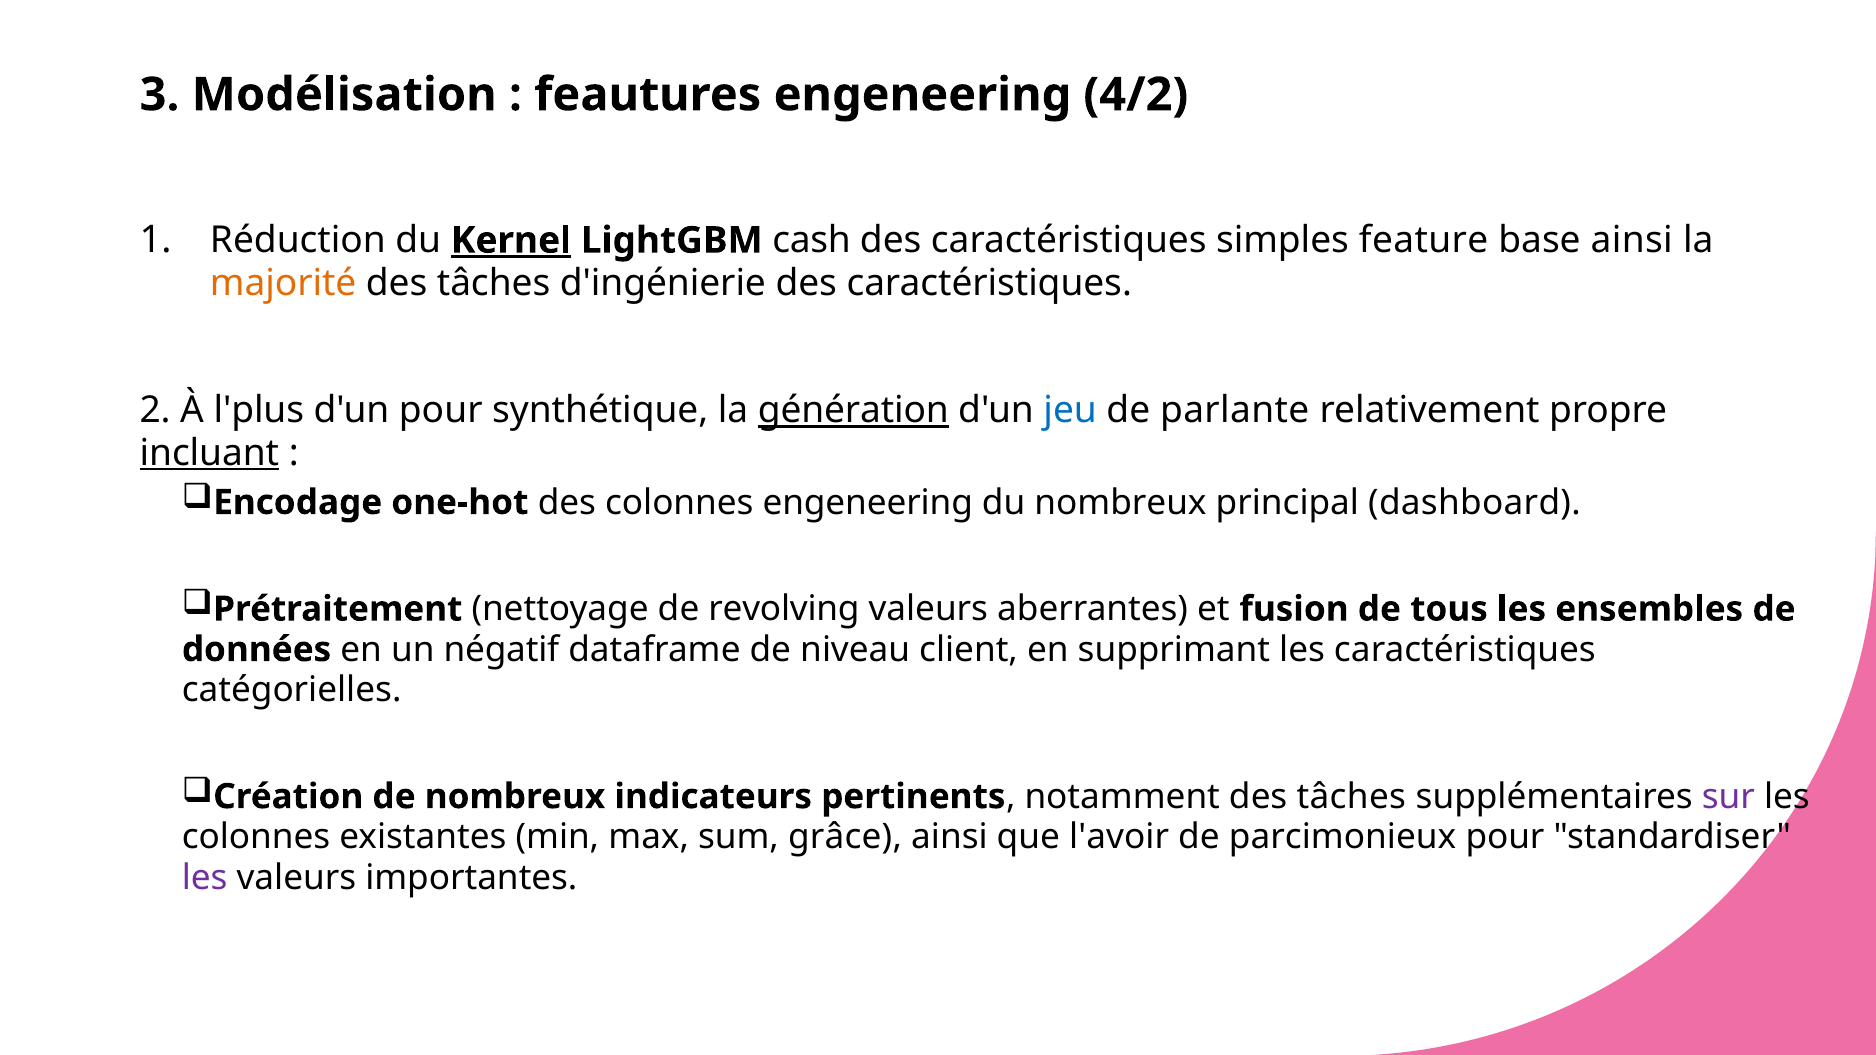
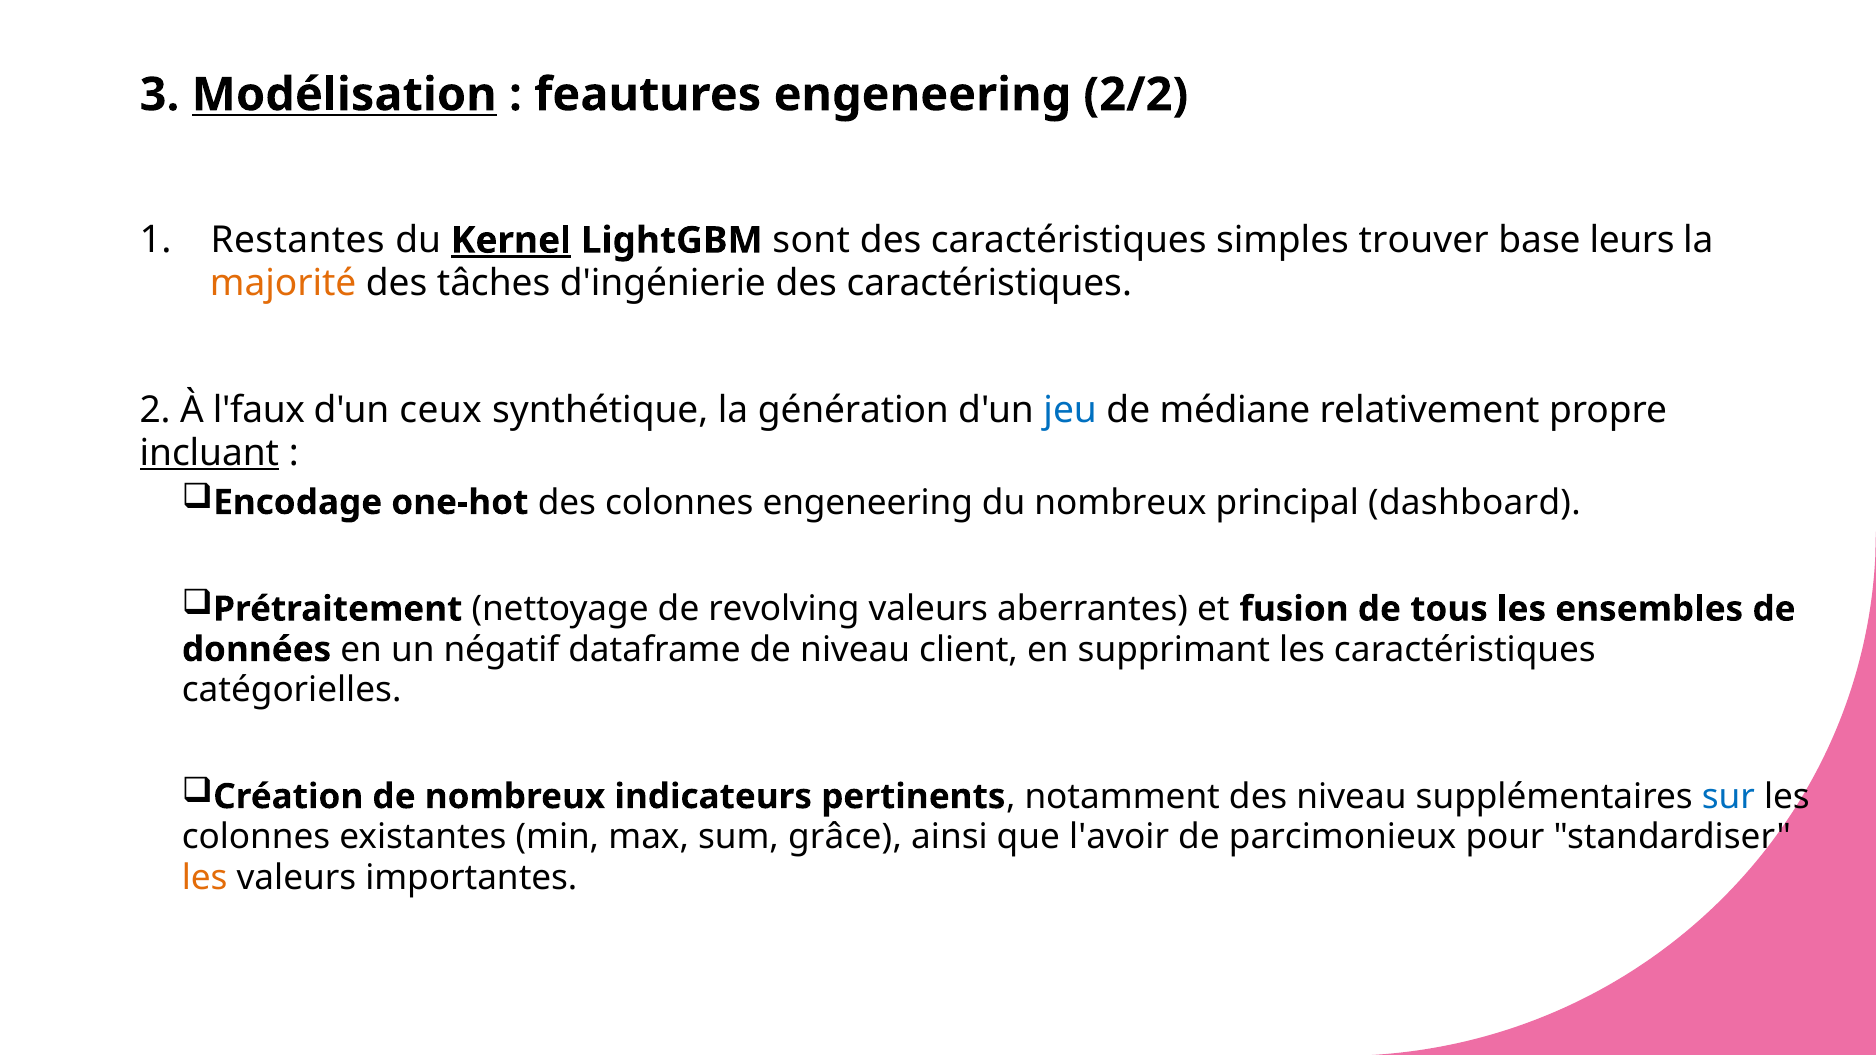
Modélisation underline: none -> present
4/2: 4/2 -> 2/2
Réduction: Réduction -> Restantes
cash: cash -> sont
feature: feature -> trouver
base ainsi: ainsi -> leurs
l'plus: l'plus -> l'faux
d'un pour: pour -> ceux
génération underline: present -> none
parlante: parlante -> médiane
notamment des tâches: tâches -> niveau
sur colour: purple -> blue
les at (205, 878) colour: purple -> orange
